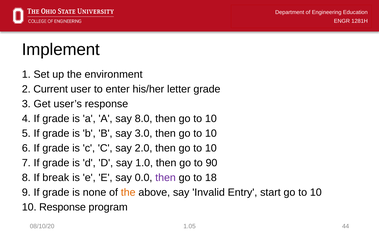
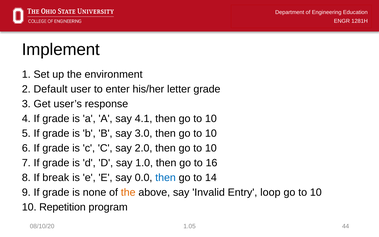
Current: Current -> Default
8.0: 8.0 -> 4.1
90: 90 -> 16
then at (166, 178) colour: purple -> blue
18: 18 -> 14
start: start -> loop
10 Response: Response -> Repetition
